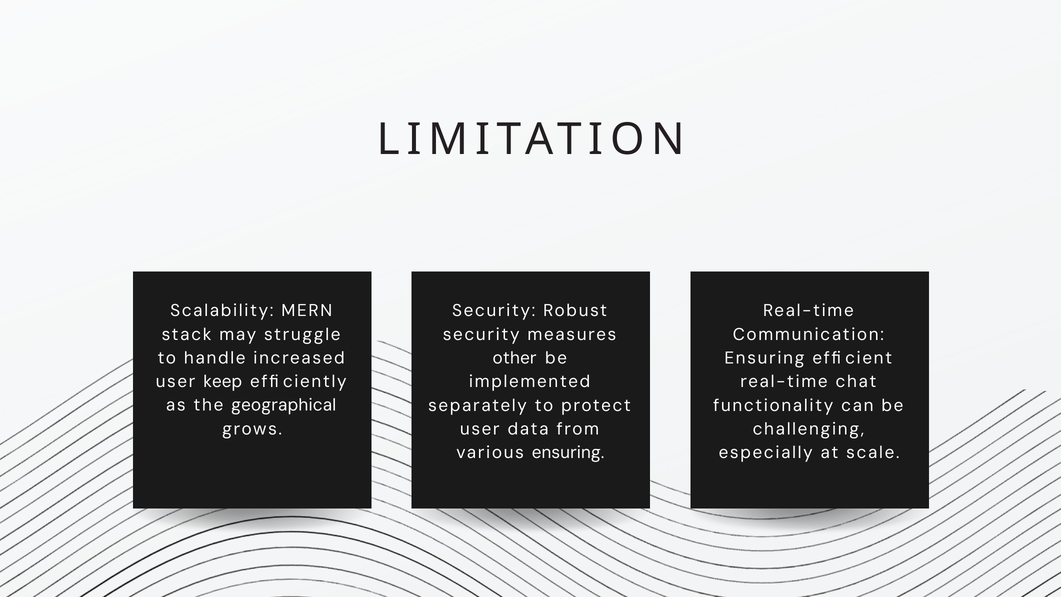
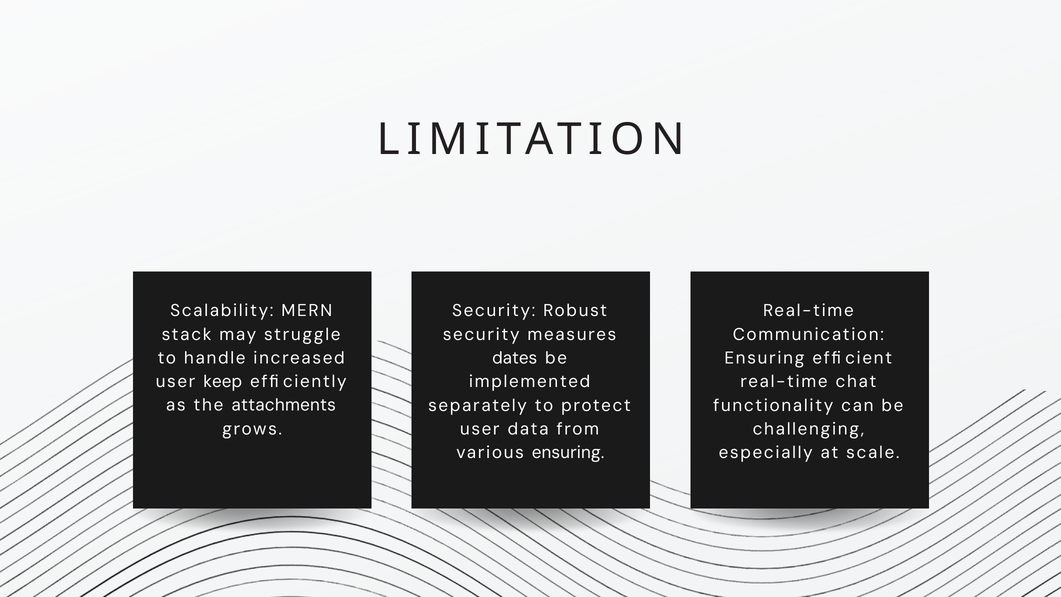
other: other -> dates
geographical: geographical -> attachments
